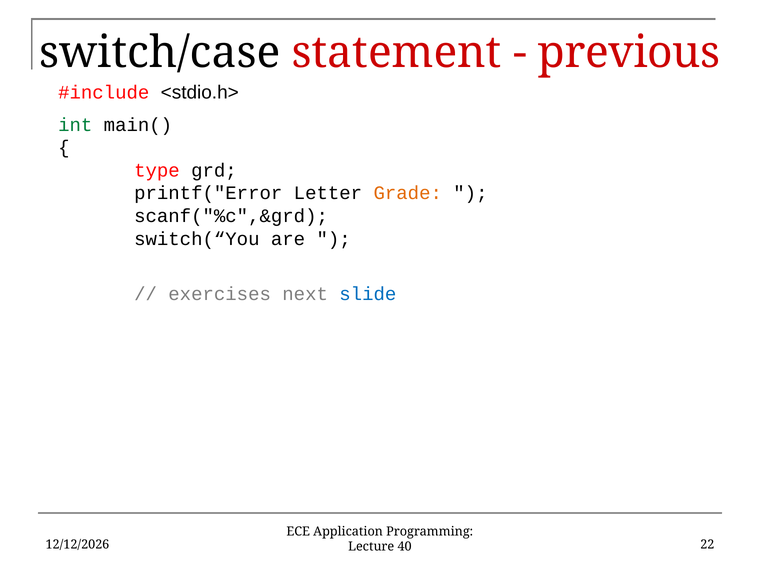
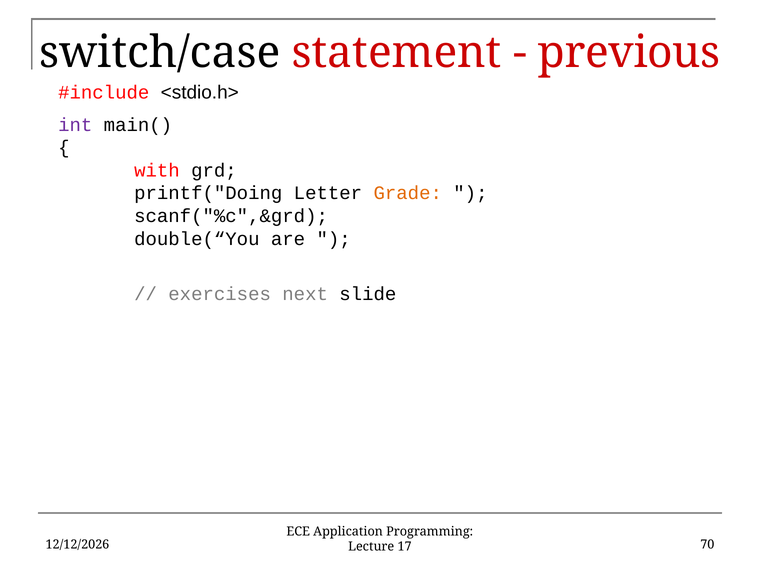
int colour: green -> purple
type: type -> with
printf("Error: printf("Error -> printf("Doing
switch(“You: switch(“You -> double(“You
slide colour: blue -> black
22: 22 -> 70
40: 40 -> 17
